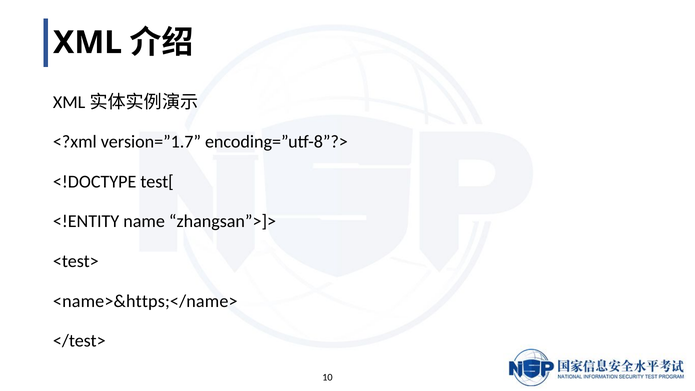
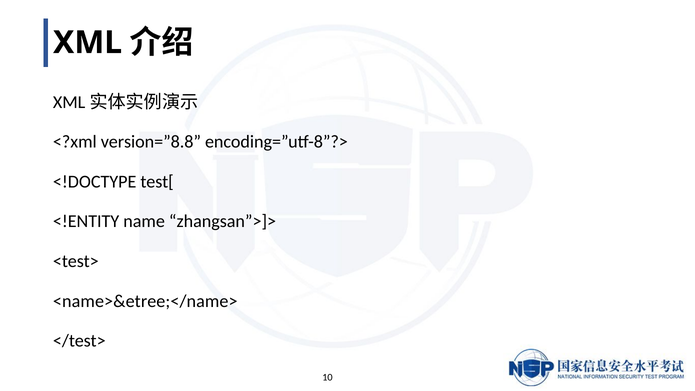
version=”1.7: version=”1.7 -> version=”8.8
<name>&https;</name>: <name>&https;</name> -> <name>&etree;</name>
